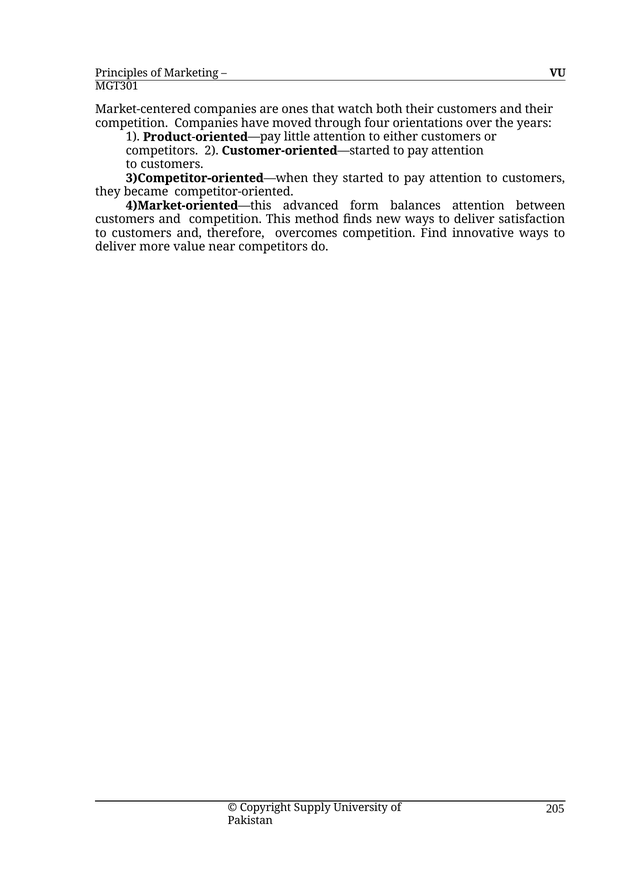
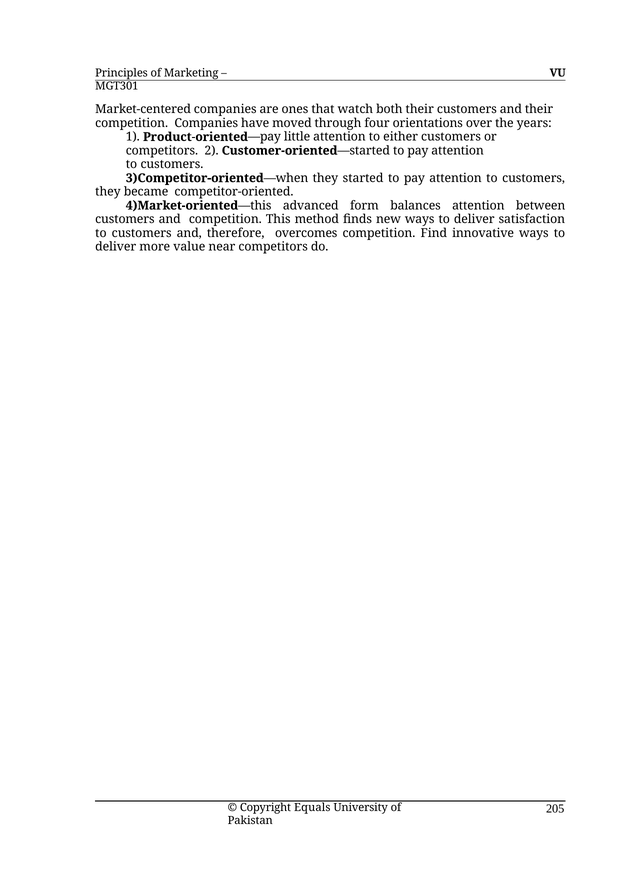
Supply: Supply -> Equals
